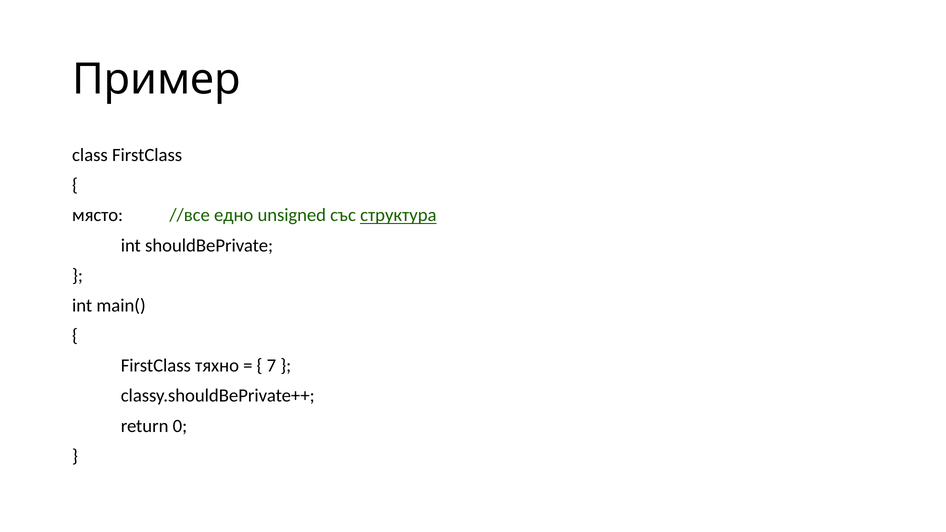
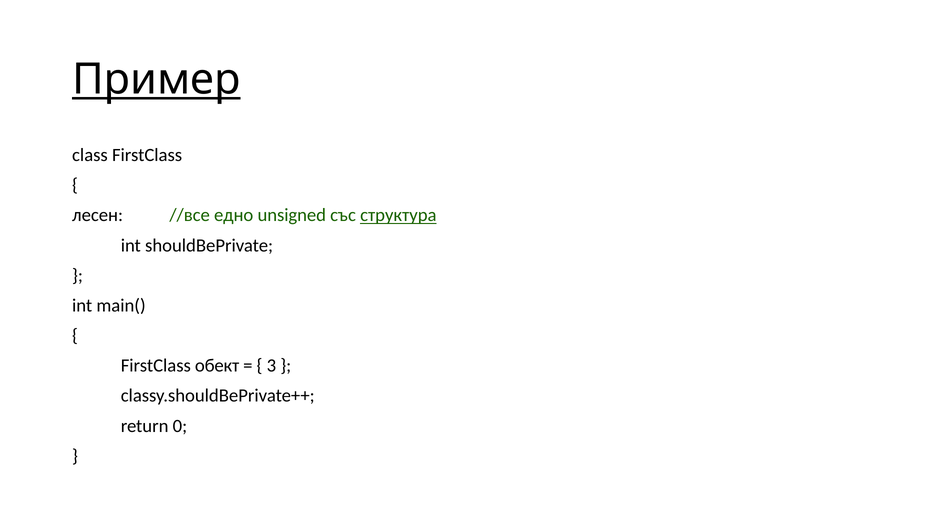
Пример underline: none -> present
място: място -> лесен
тяхно: тяхно -> обект
7: 7 -> 3
